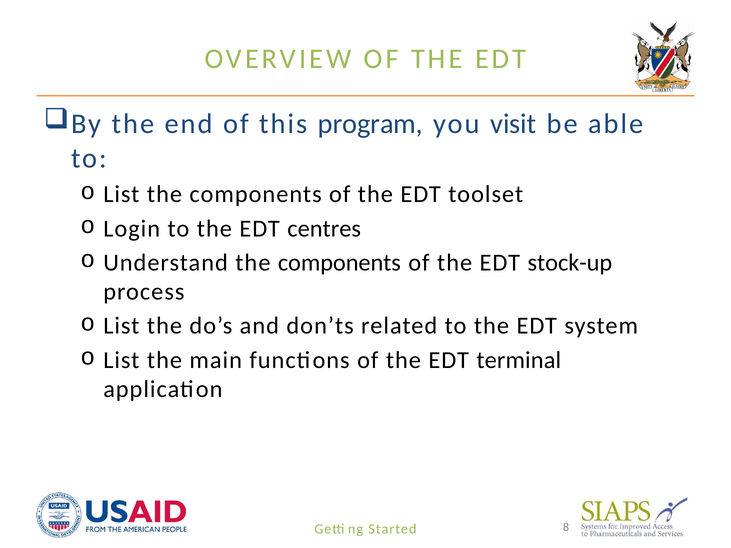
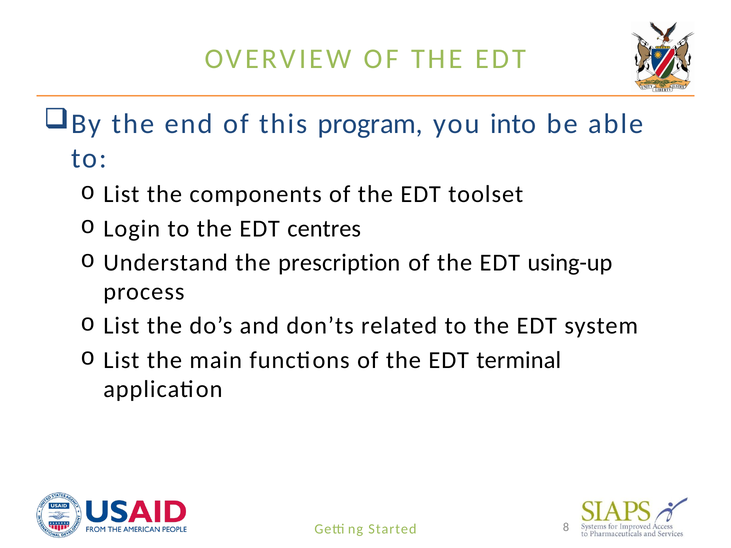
visit: visit -> into
Understand the components: components -> prescription
stock-up: stock-up -> using-up
